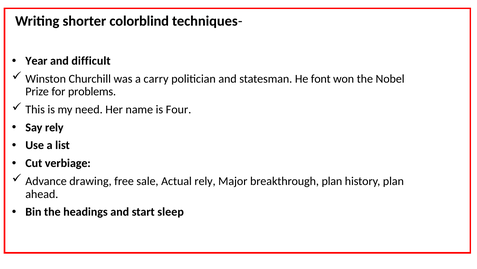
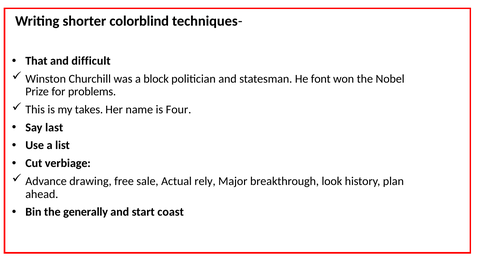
Year: Year -> That
carry: carry -> block
need: need -> takes
Say rely: rely -> last
breakthrough plan: plan -> look
headings: headings -> generally
sleep: sleep -> coast
